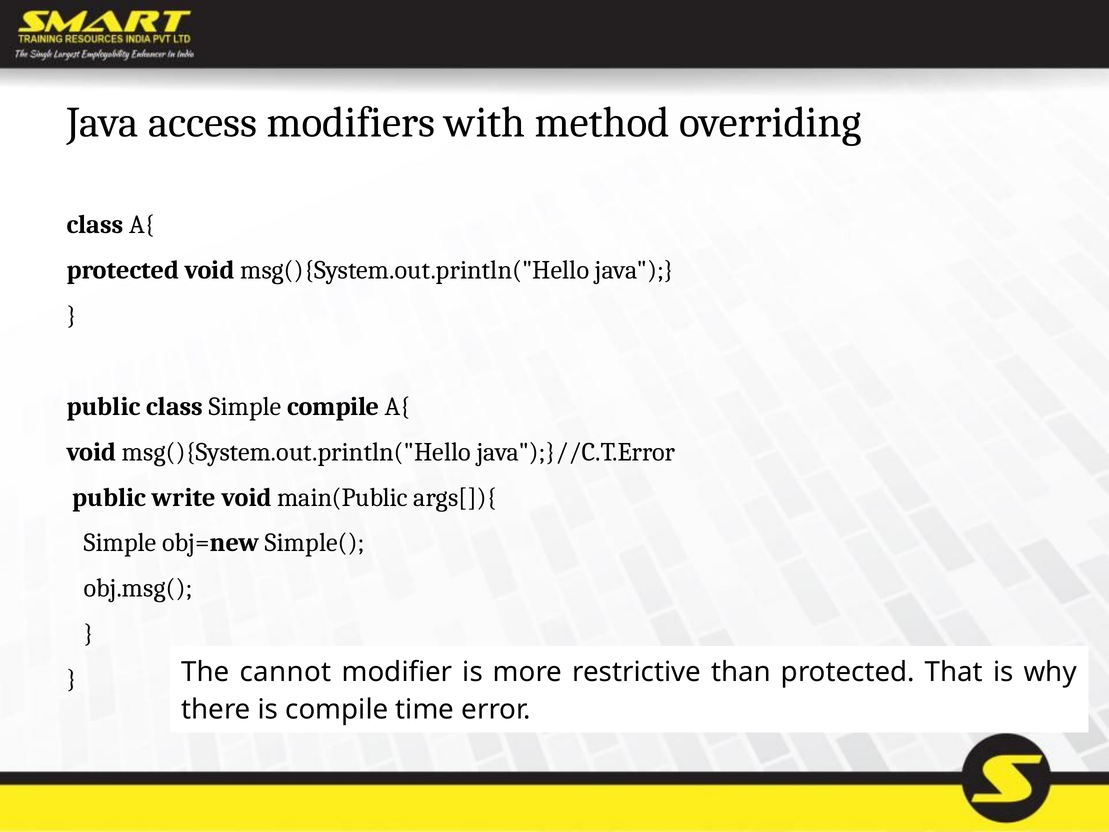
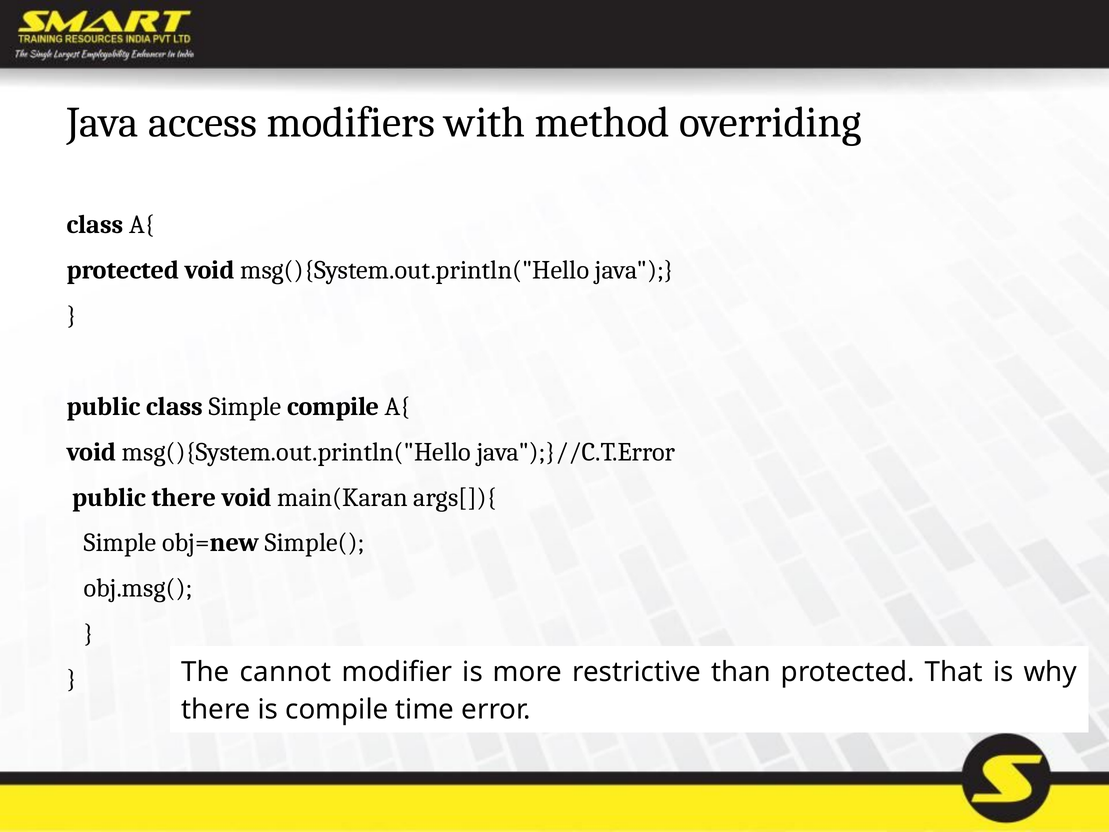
public write: write -> there
main(Public: main(Public -> main(Karan
